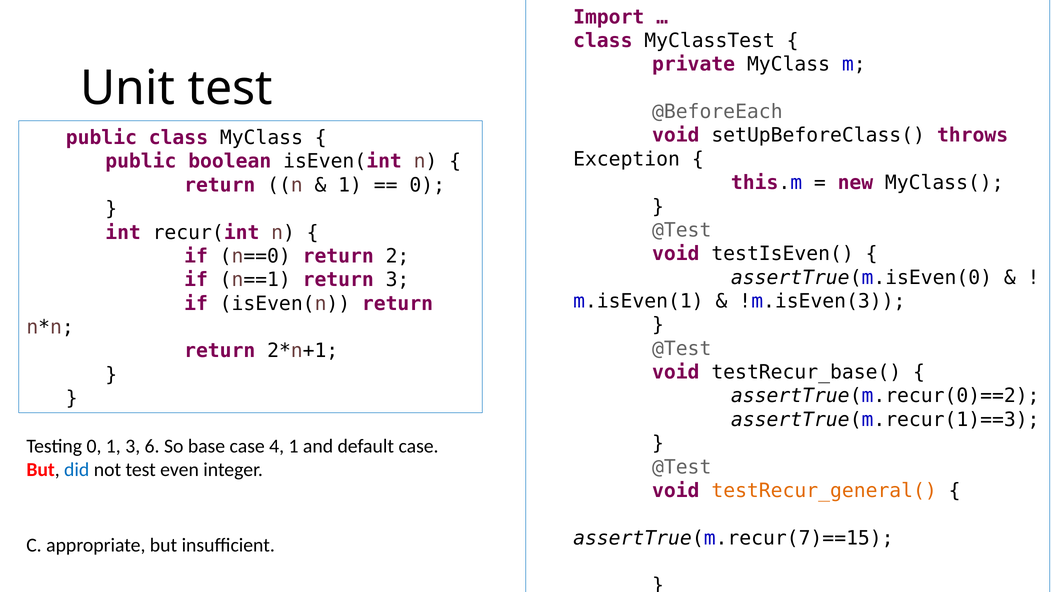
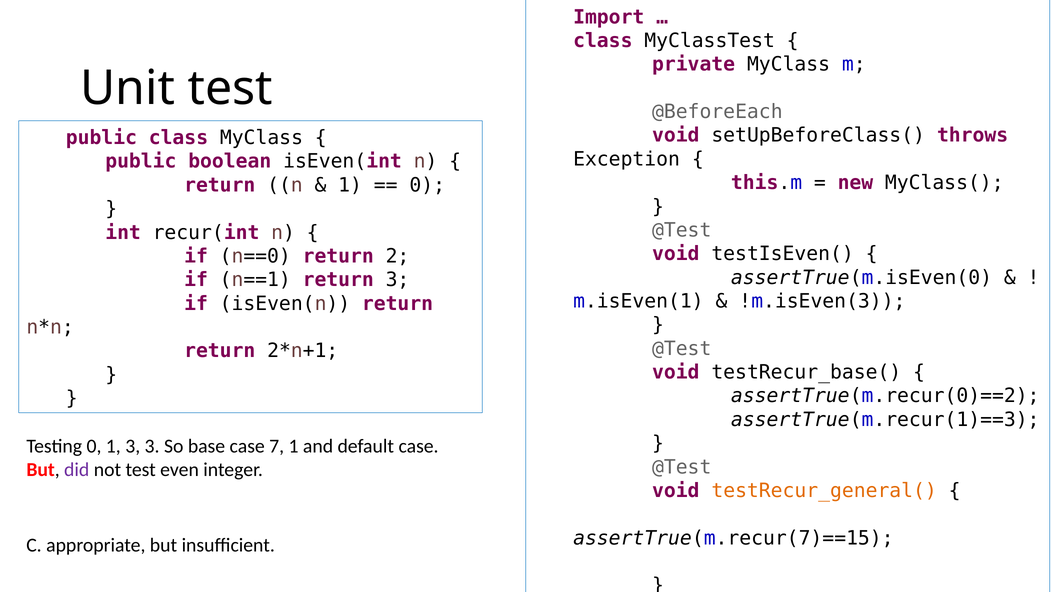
3 6: 6 -> 3
4: 4 -> 7
did colour: blue -> purple
